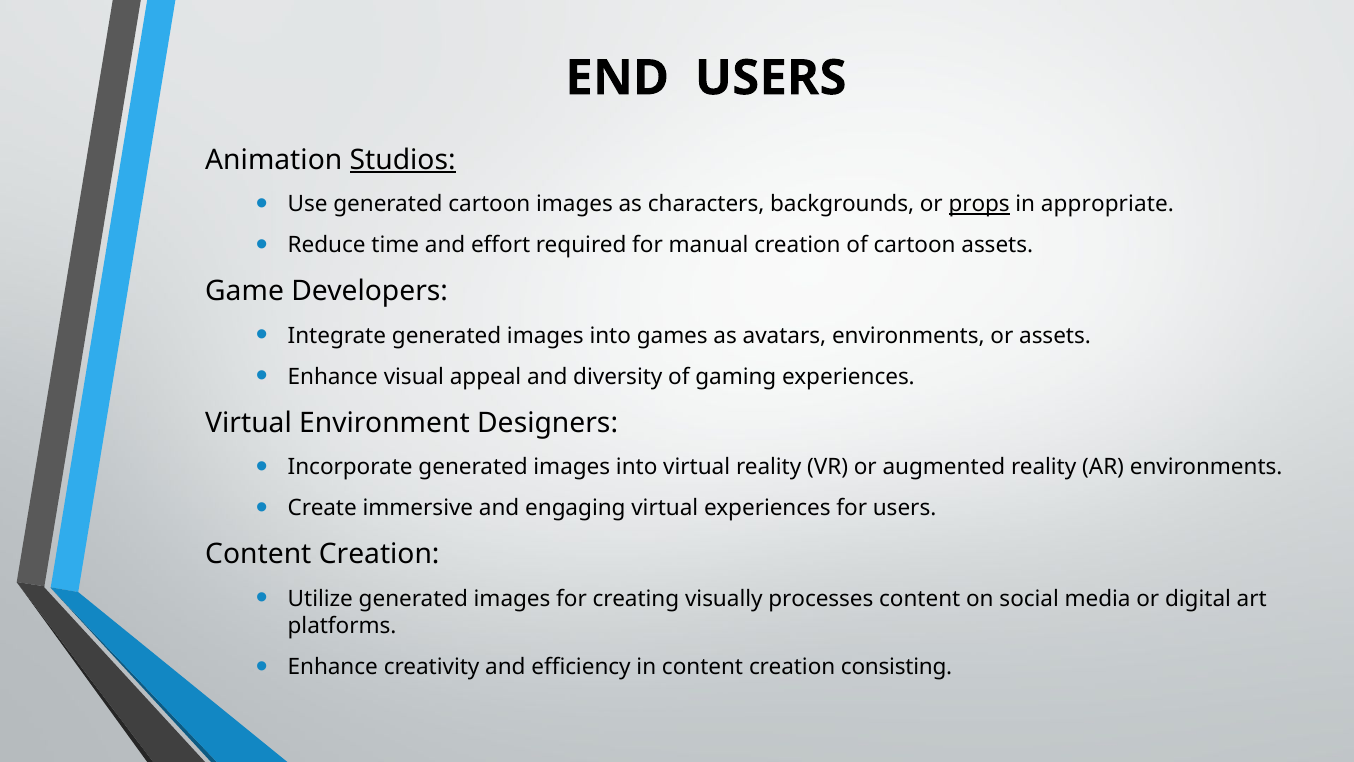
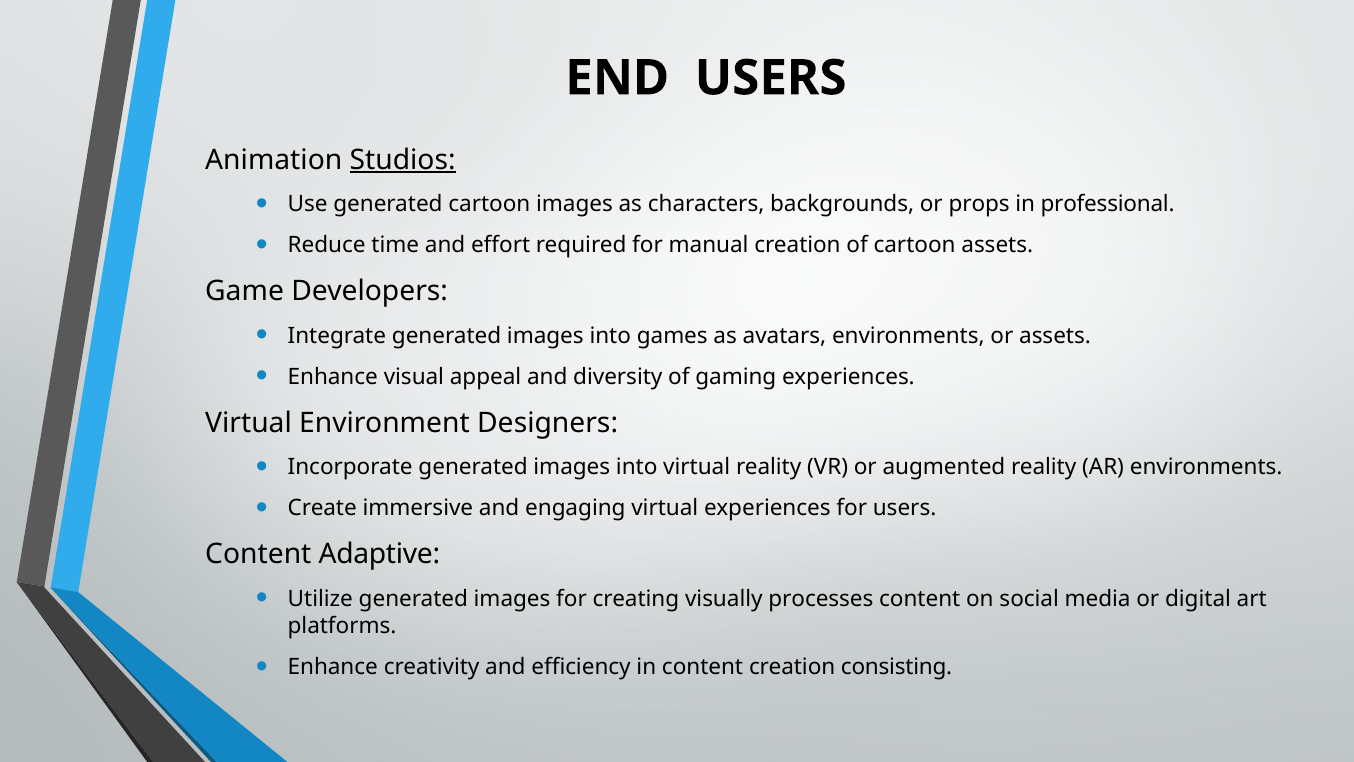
props underline: present -> none
appropriate: appropriate -> professional
Creation at (379, 554): Creation -> Adaptive
